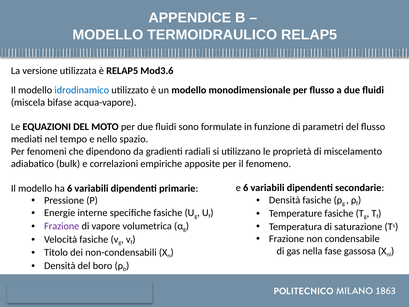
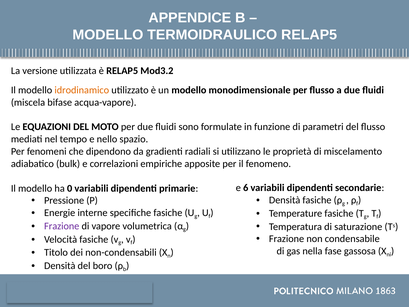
Mod3.6: Mod3.6 -> Mod3.2
idrodinamico colour: blue -> orange
ha 6: 6 -> 0
